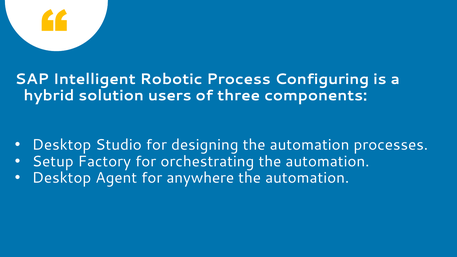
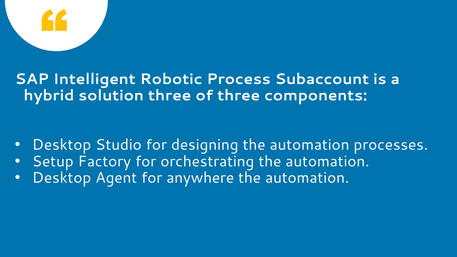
Configuring: Configuring -> Subaccount
solution users: users -> three
